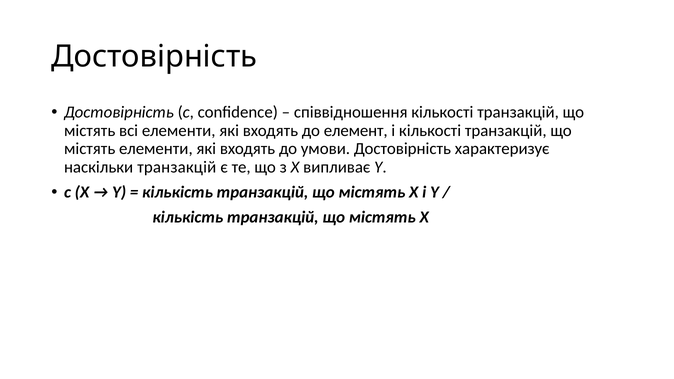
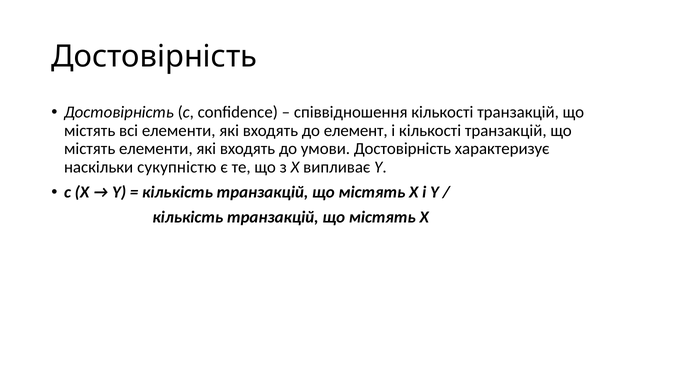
наскільки транзакцій: транзакцій -> сукупністю
